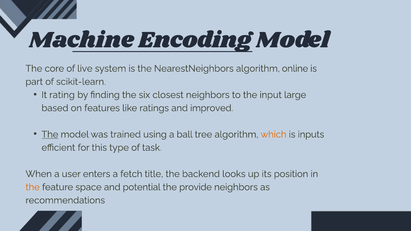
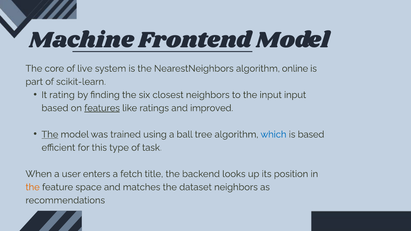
Encoding: Encoding -> Frontend
input large: large -> input
features underline: none -> present
which colour: orange -> blue
is inputs: inputs -> based
potential: potential -> matches
provide: provide -> dataset
